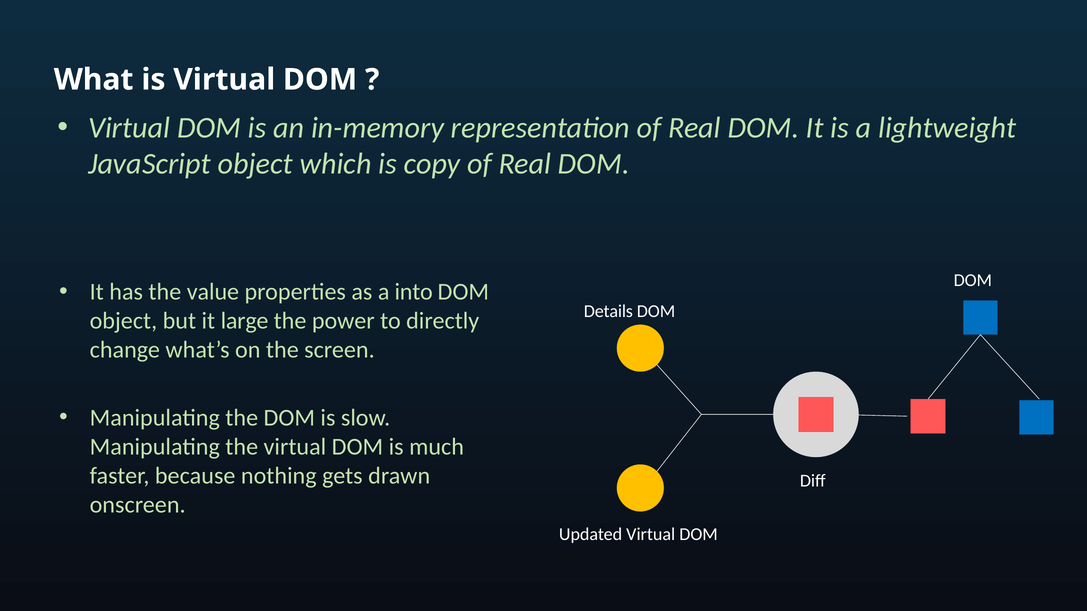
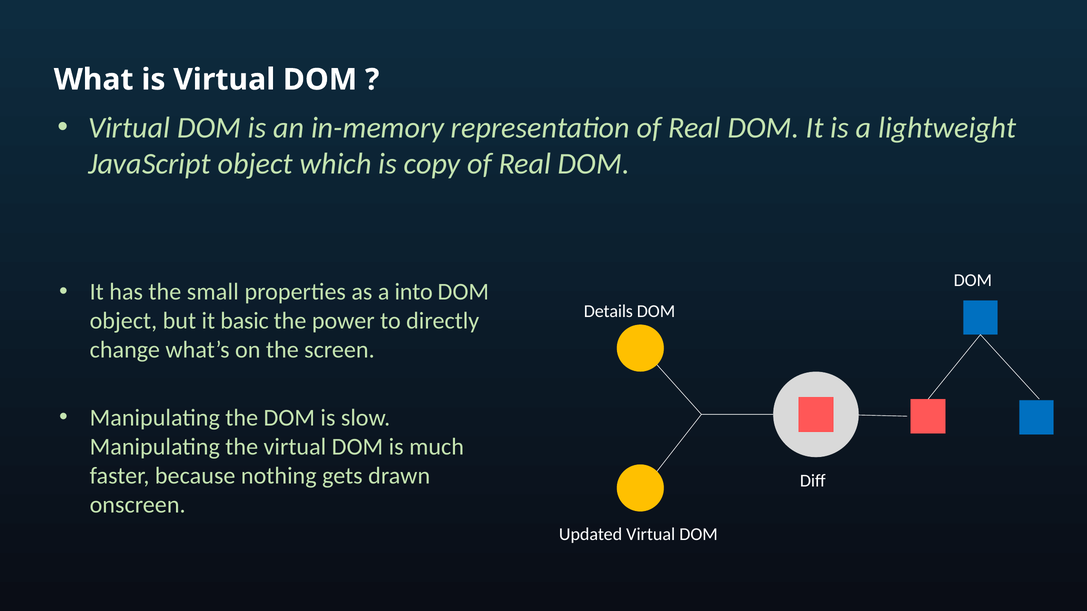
value: value -> small
large: large -> basic
